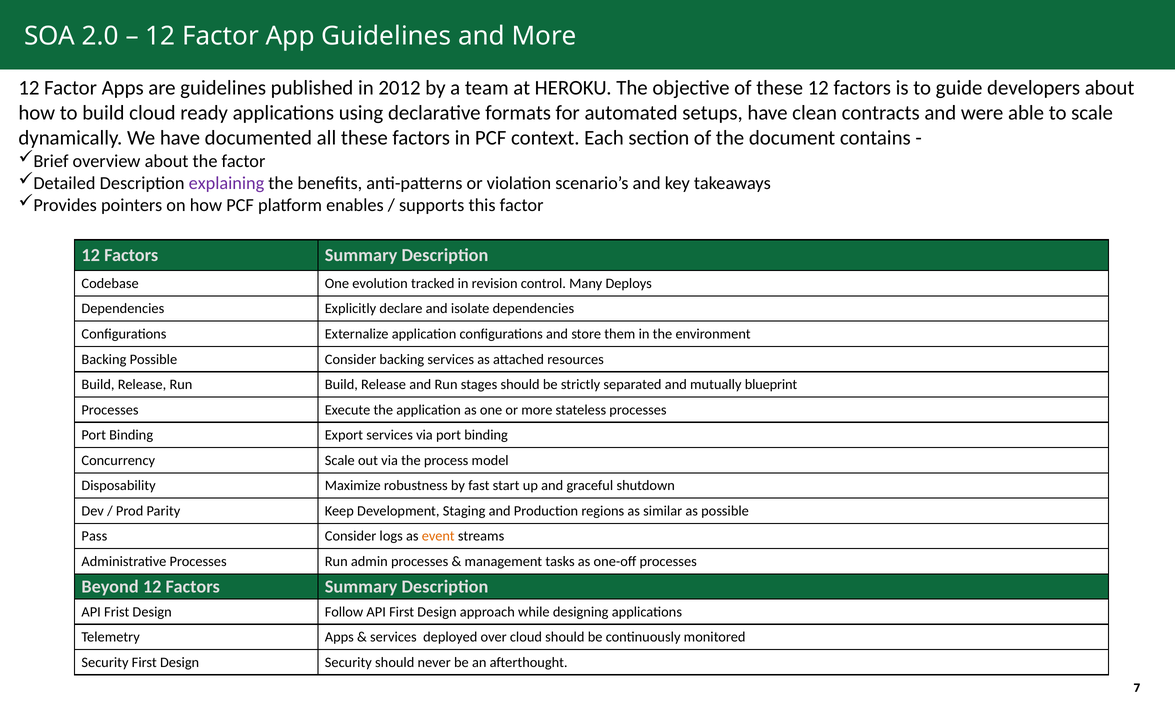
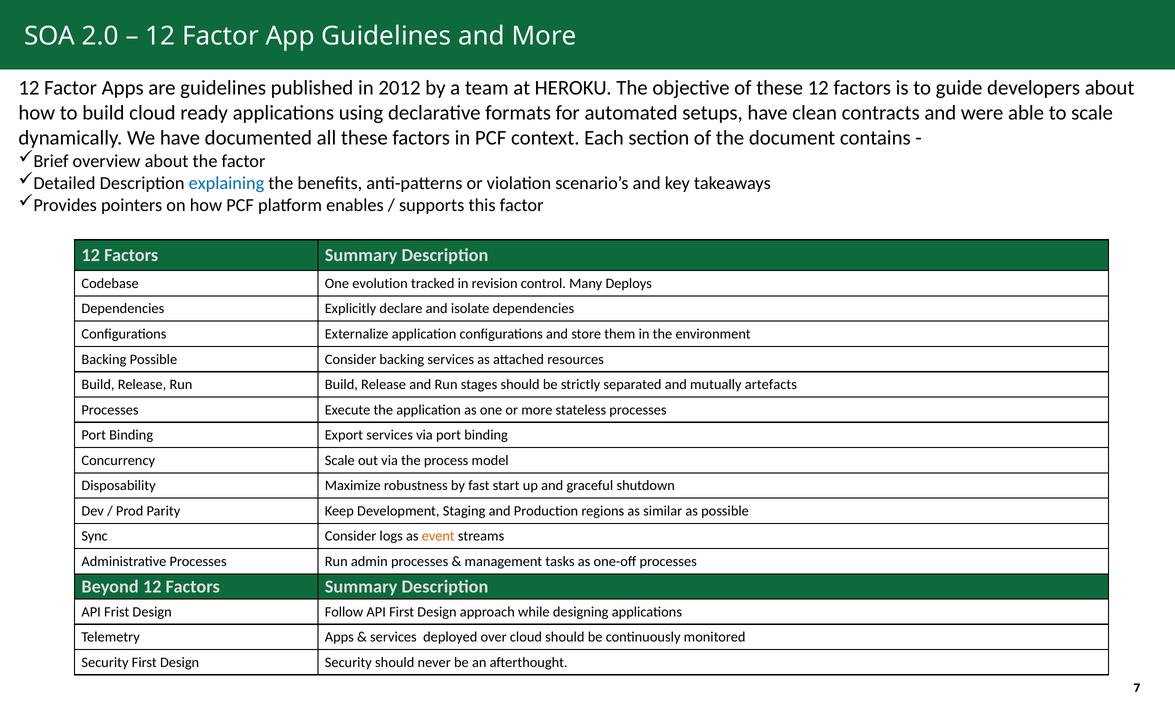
explaining colour: purple -> blue
blueprint: blueprint -> artefacts
Pass: Pass -> Sync
